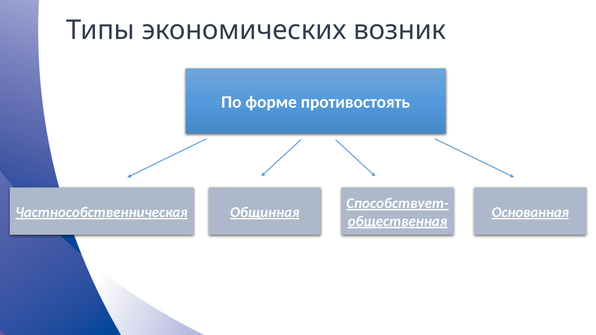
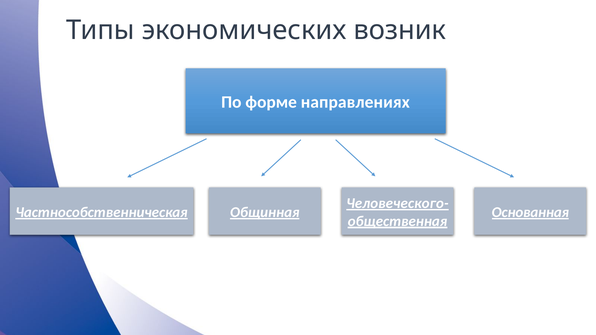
противостоять: противостоять -> направлениях
Способствует-: Способствует- -> Человеческого-
